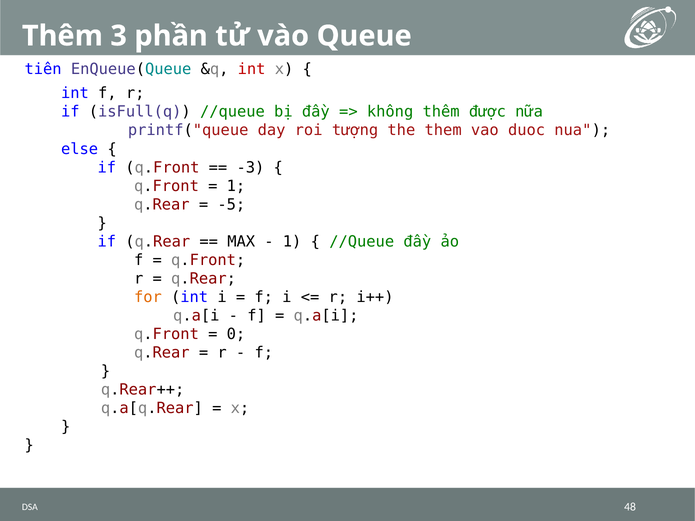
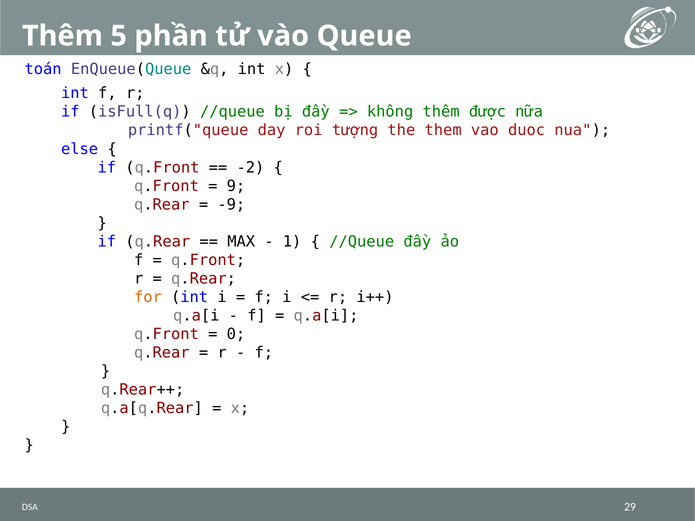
3: 3 -> 5
tiên: tiên -> toán
int at (252, 69) colour: red -> black
-3: -3 -> -2
1 at (236, 186): 1 -> 9
-5: -5 -> -9
48: 48 -> 29
